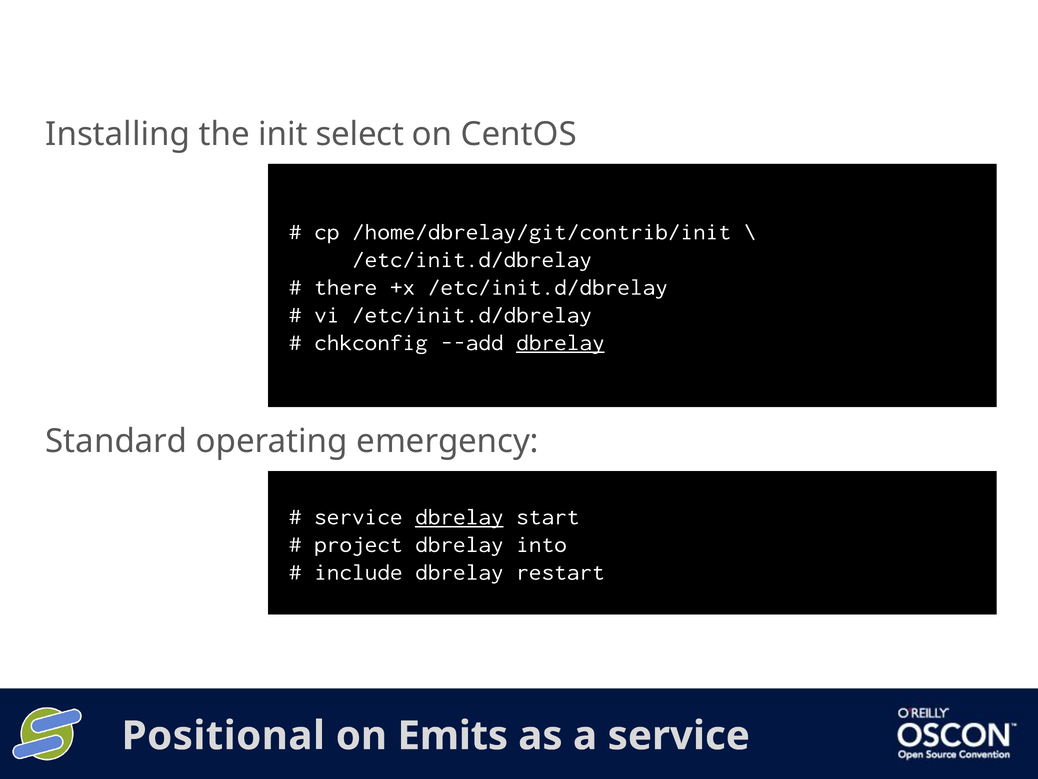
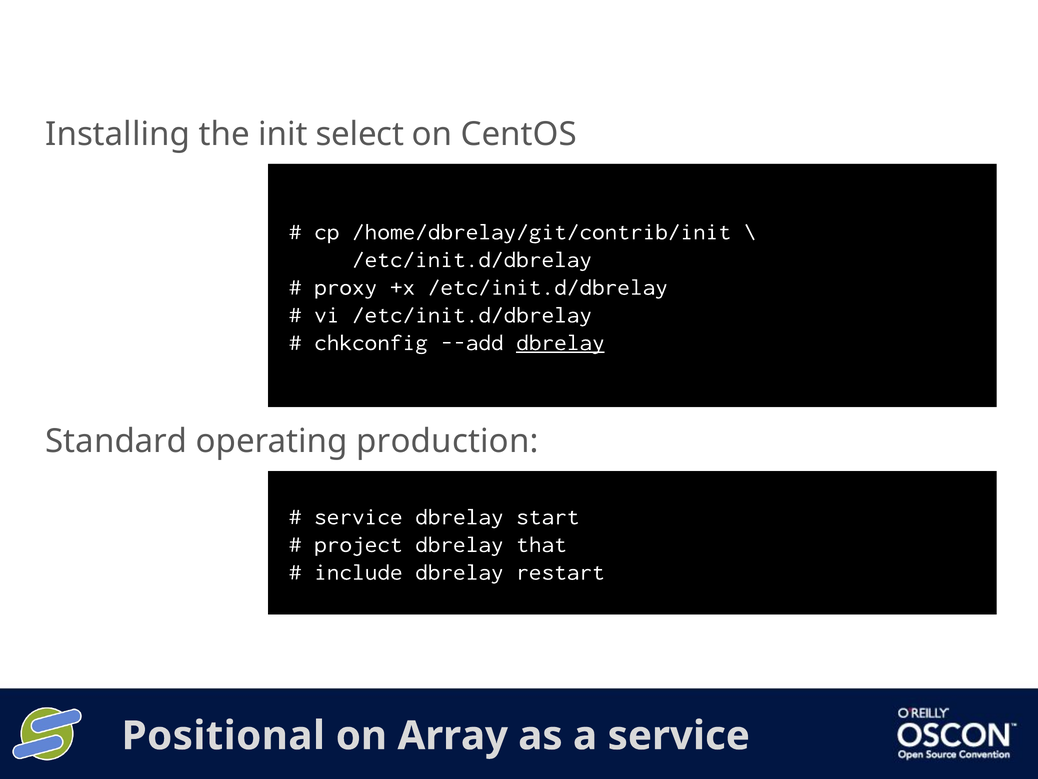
there: there -> proxy
emergency: emergency -> production
dbrelay at (459, 516) underline: present -> none
into: into -> that
Emits: Emits -> Array
